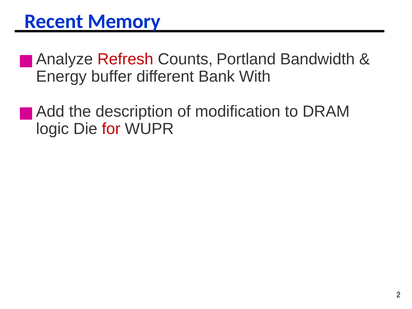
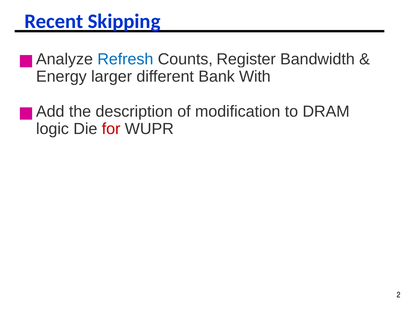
Memory: Memory -> Skipping
Refresh colour: red -> blue
Portland: Portland -> Register
buffer: buffer -> larger
